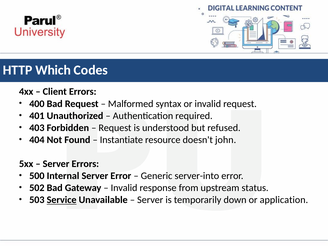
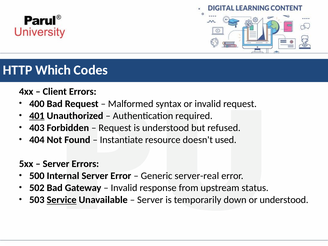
401 underline: none -> present
john: john -> used
server-into: server-into -> server-real
or application: application -> understood
